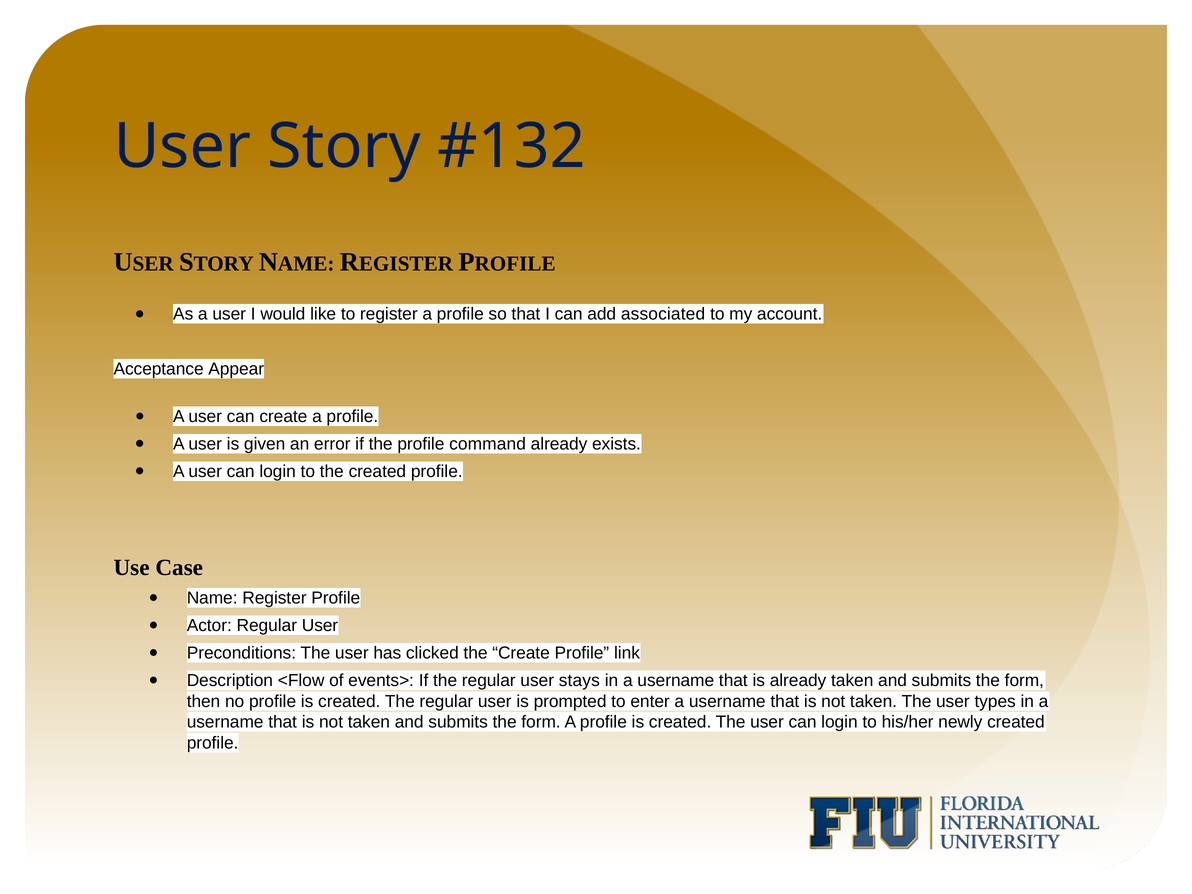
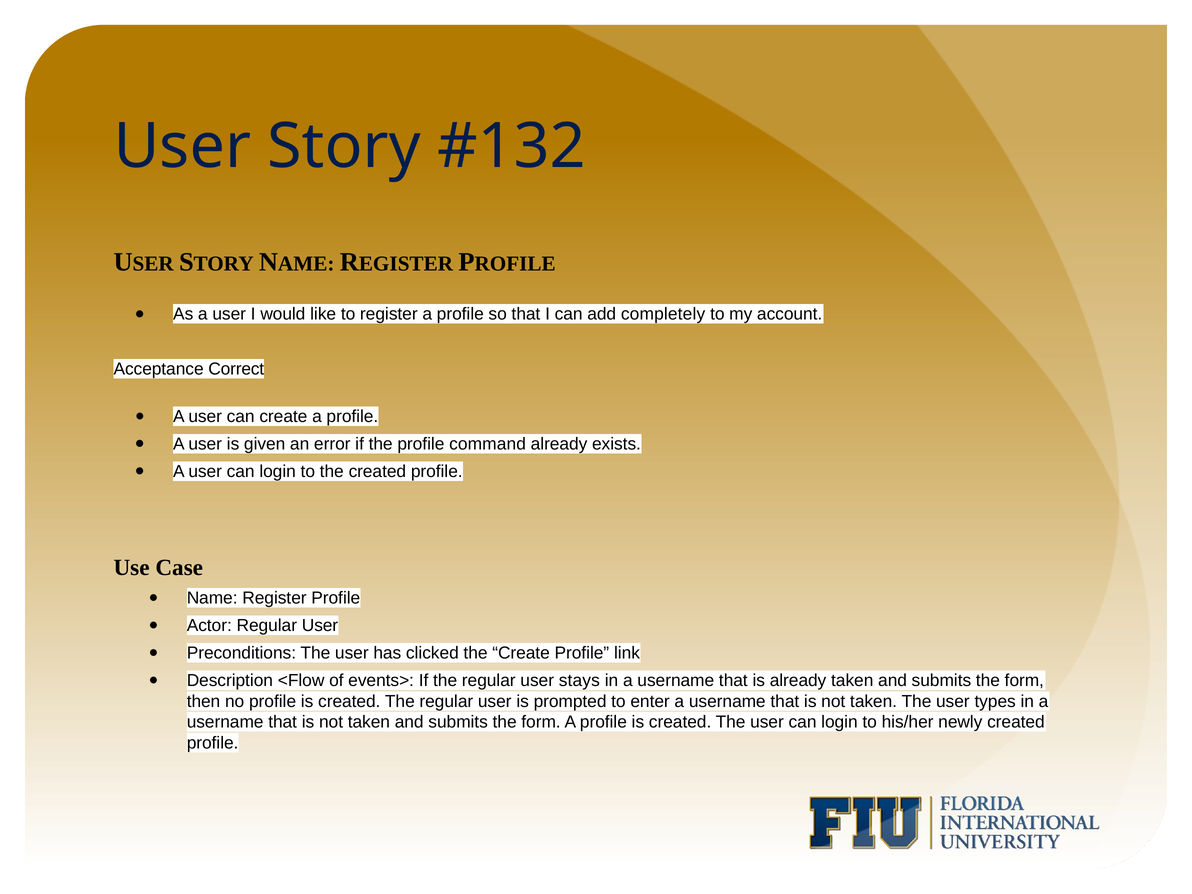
associated: associated -> completely
Appear: Appear -> Correct
